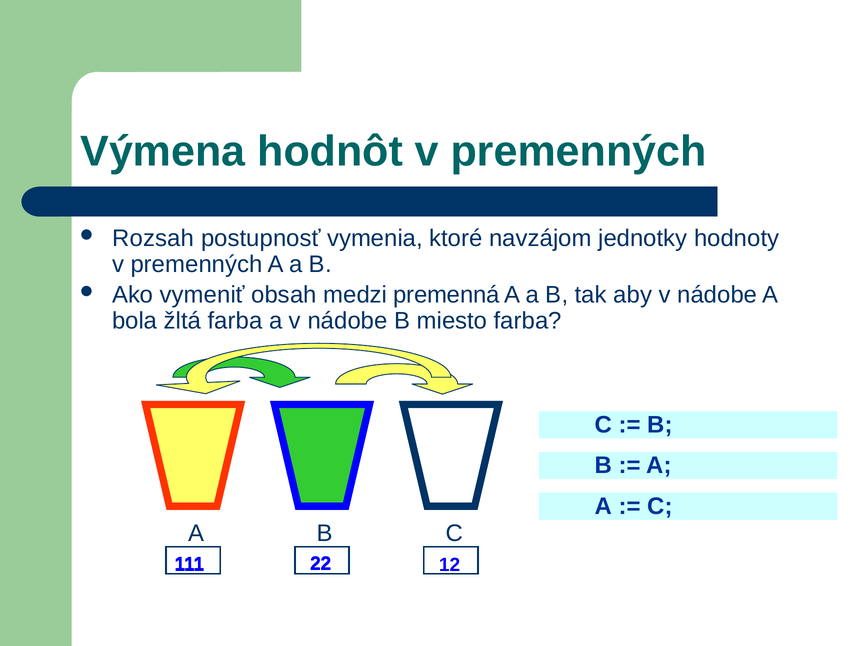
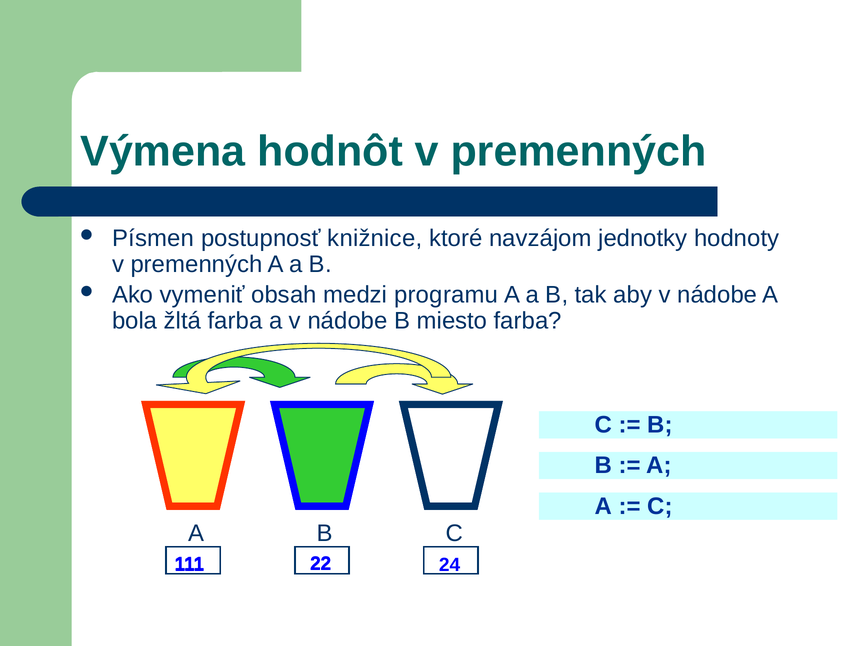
Rozsah: Rozsah -> Písmen
vymenia: vymenia -> knižnice
premenná: premenná -> programu
12: 12 -> 24
